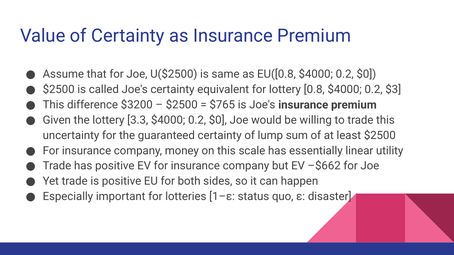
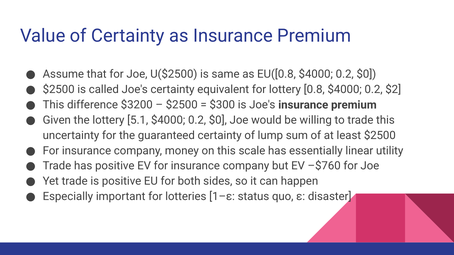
$3: $3 -> $2
$765: $765 -> $300
3.3: 3.3 -> 5.1
–$662: –$662 -> –$760
